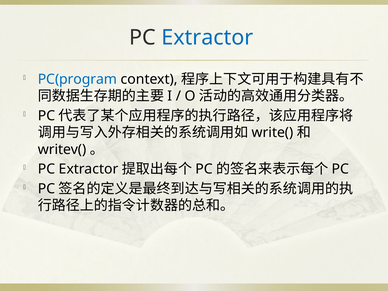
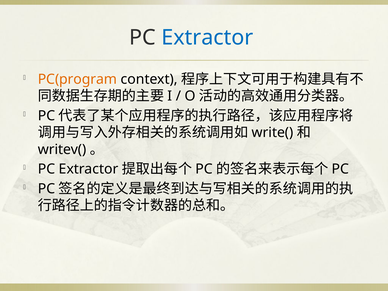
PC(program colour: blue -> orange
